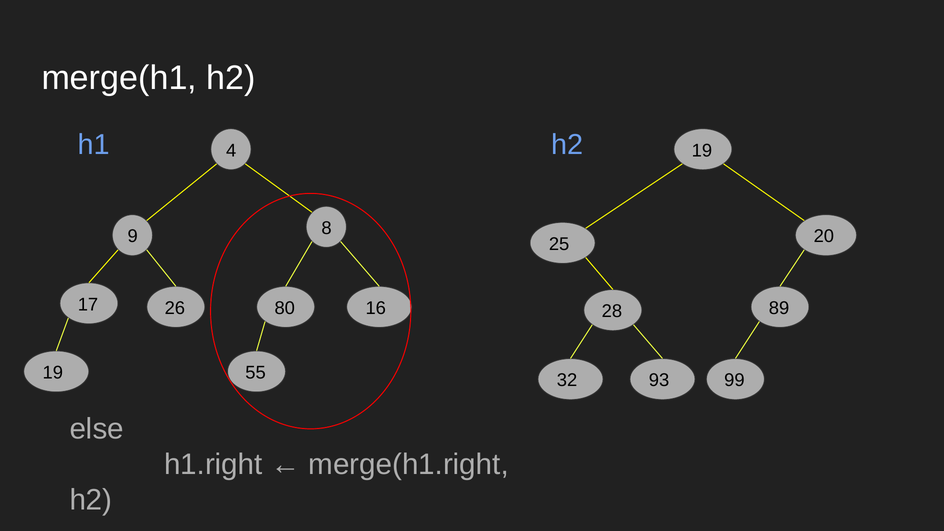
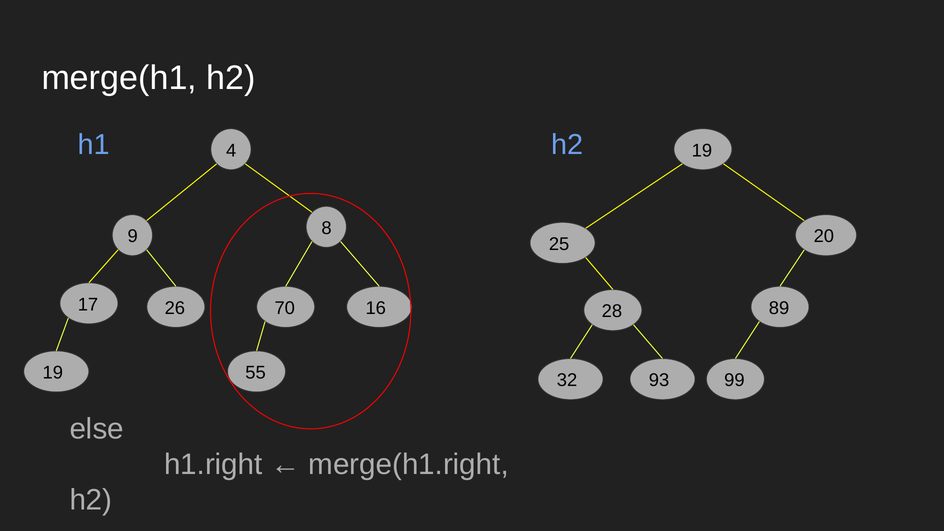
80: 80 -> 70
